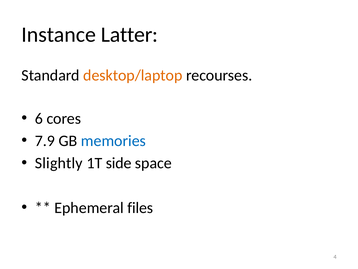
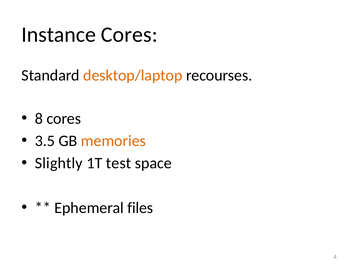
Instance Latter: Latter -> Cores
6: 6 -> 8
7.9: 7.9 -> 3.5
memories colour: blue -> orange
side: side -> test
